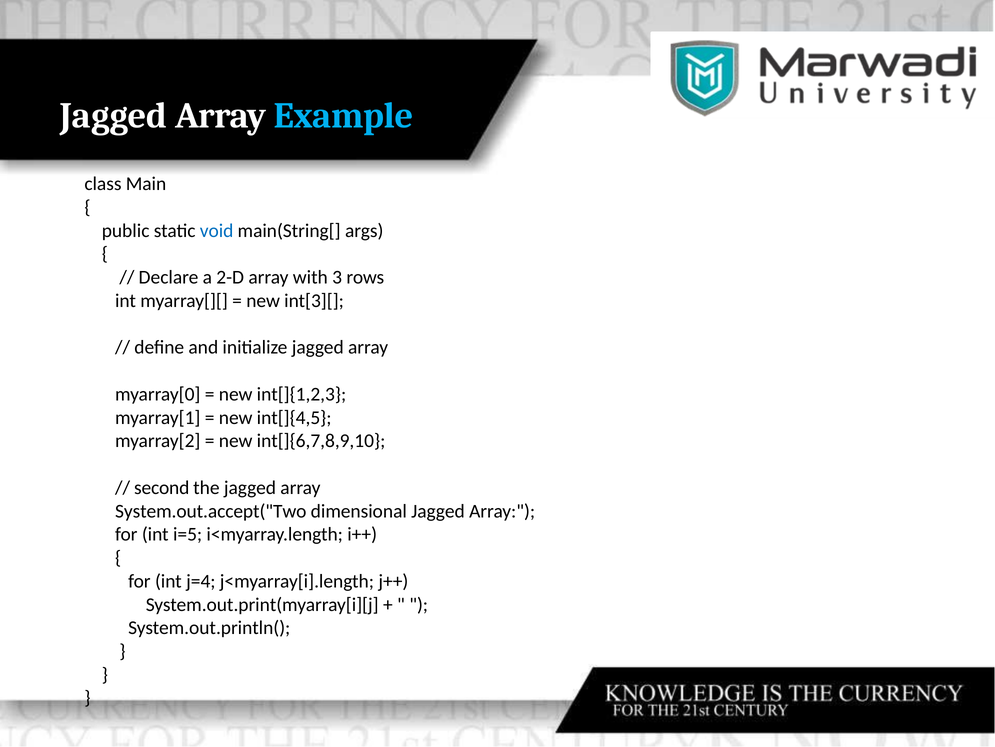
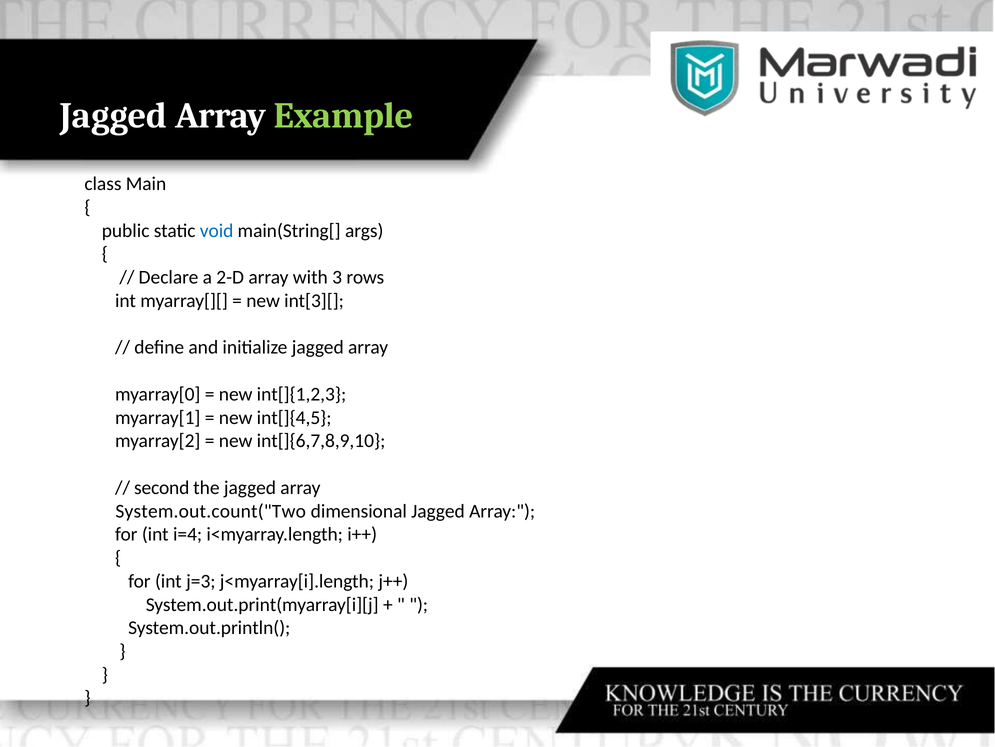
Example colour: light blue -> light green
System.out.accept("Two: System.out.accept("Two -> System.out.count("Two
i=5: i=5 -> i=4
j=4: j=4 -> j=3
